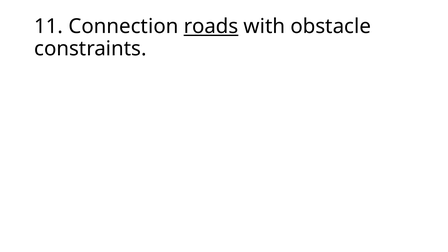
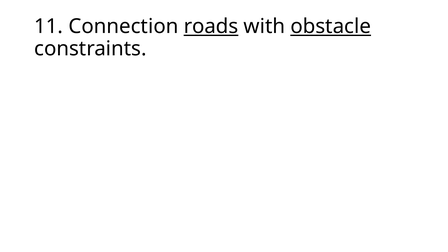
obstacle underline: none -> present
